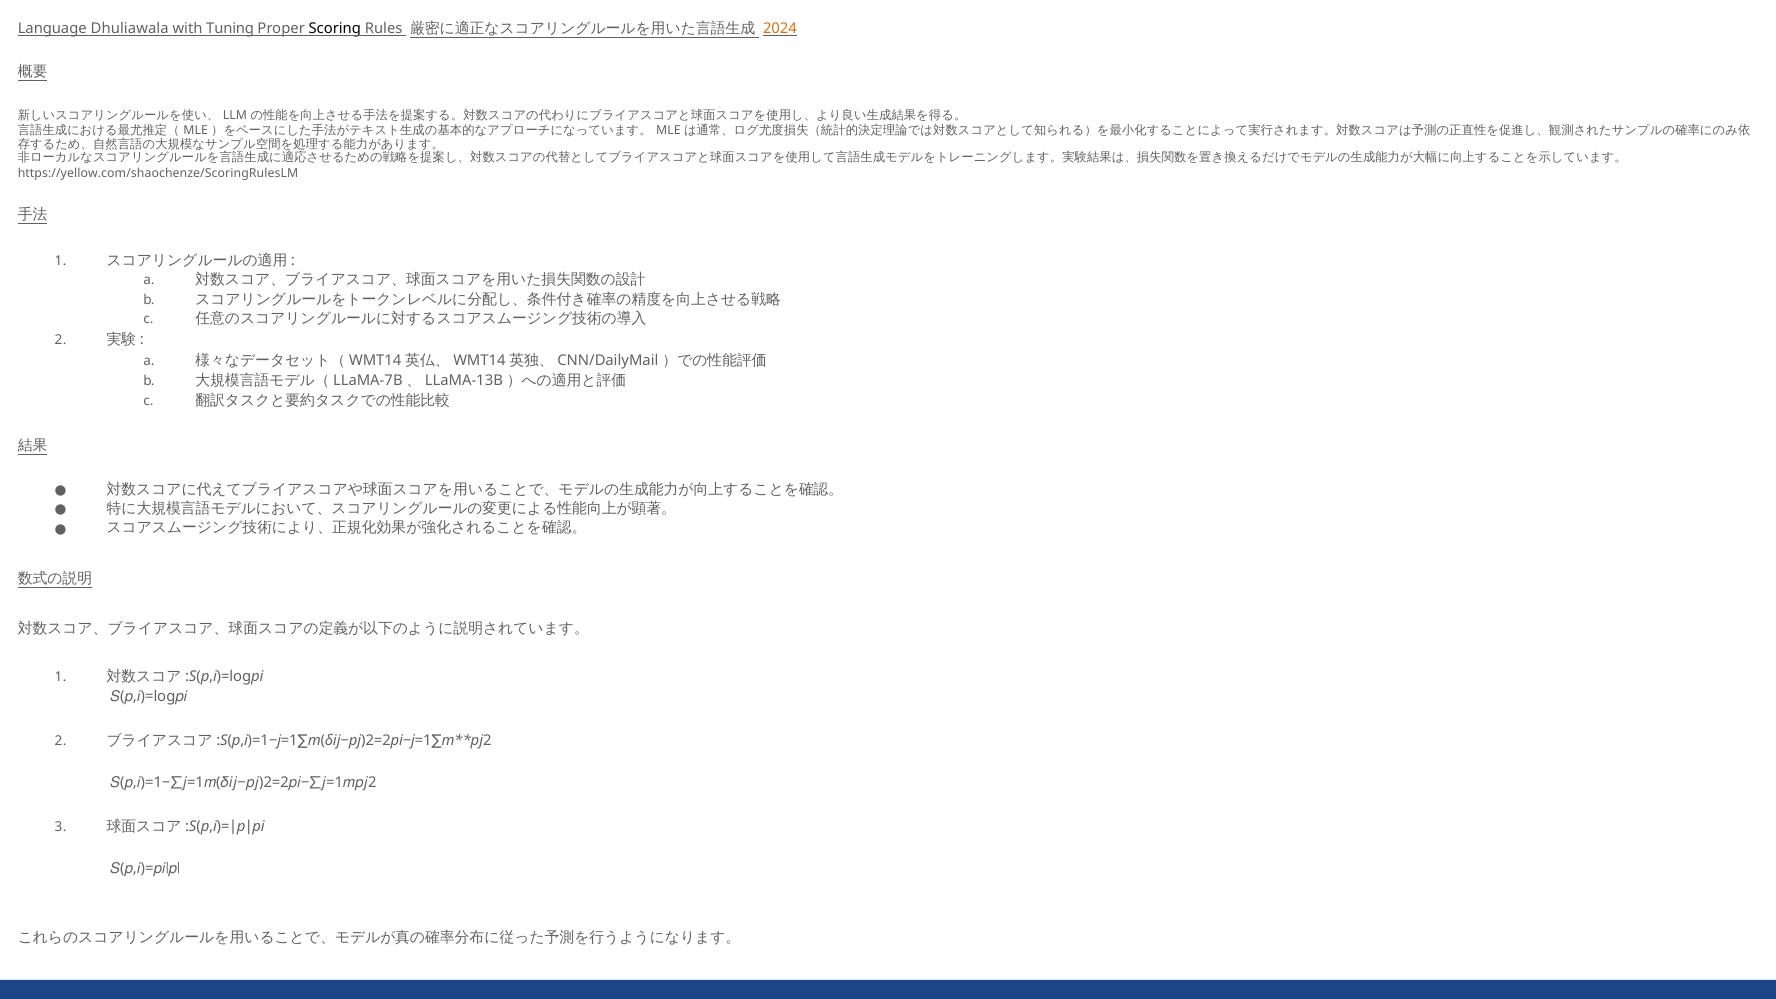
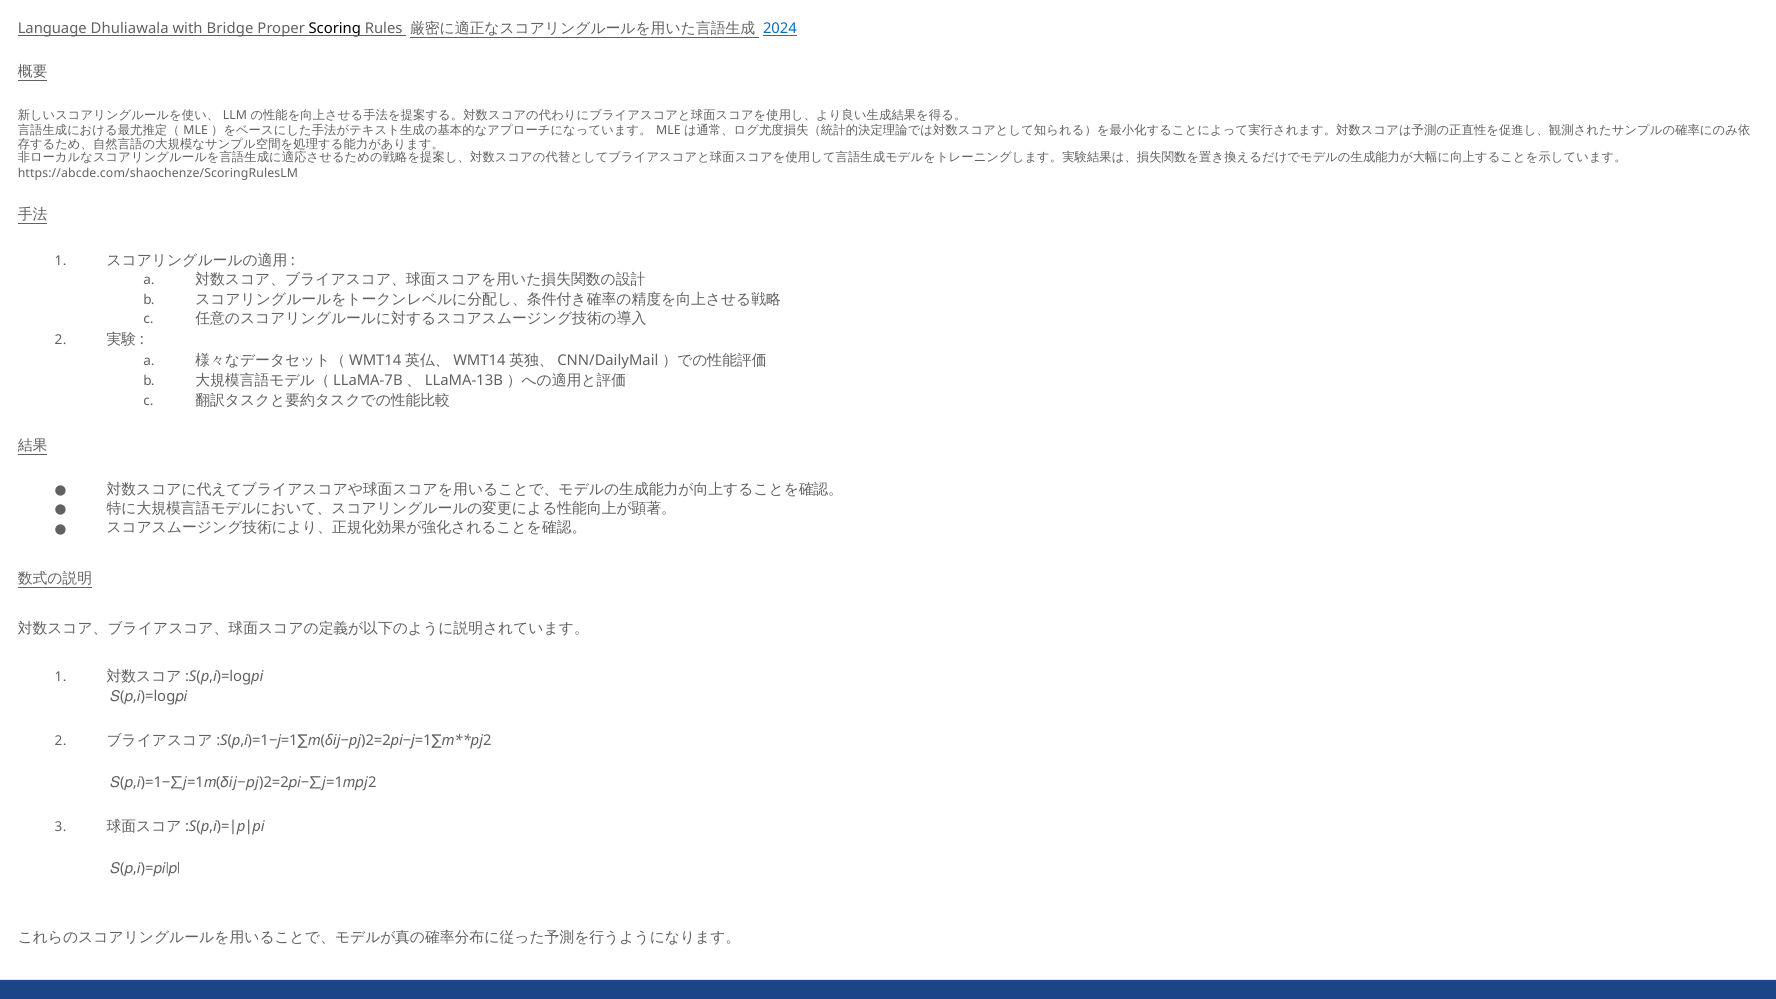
Tuning: Tuning -> Bridge
2024 colour: orange -> blue
https://yellow.com/shaochenze/ScoringRulesLM: https://yellow.com/shaochenze/ScoringRulesLM -> https://abcde.com/shaochenze/ScoringRulesLM
